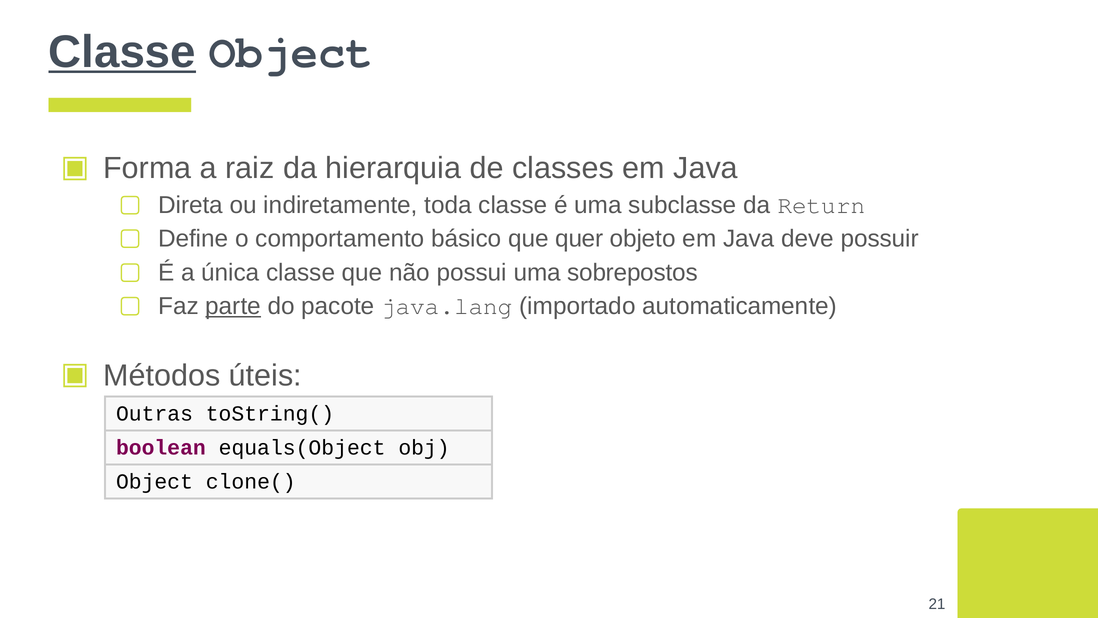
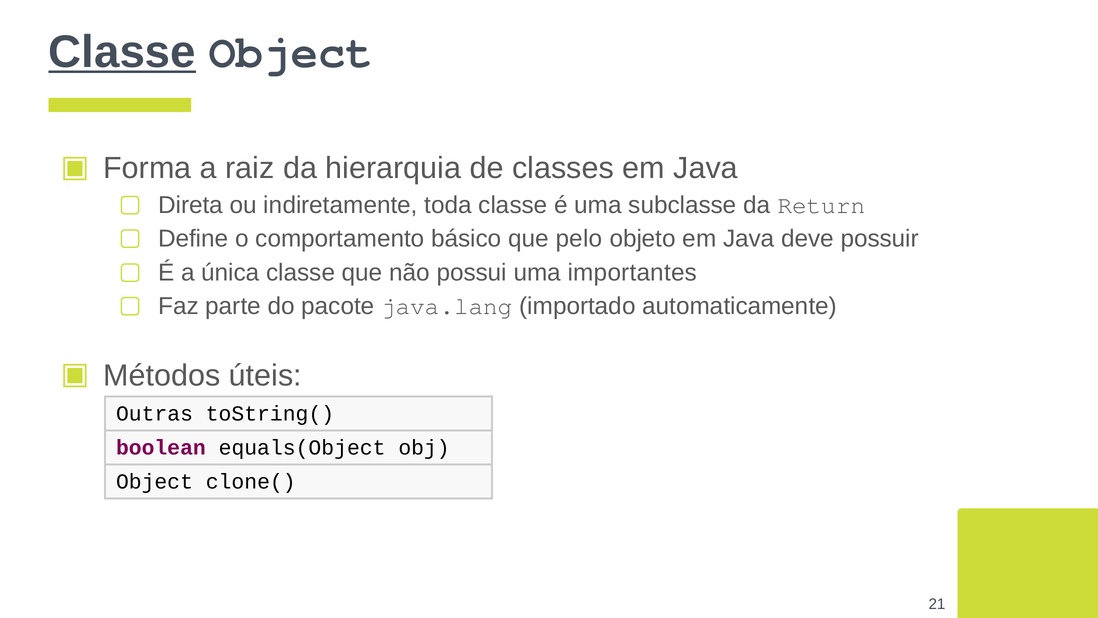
quer: quer -> pelo
sobrepostos: sobrepostos -> importantes
parte underline: present -> none
